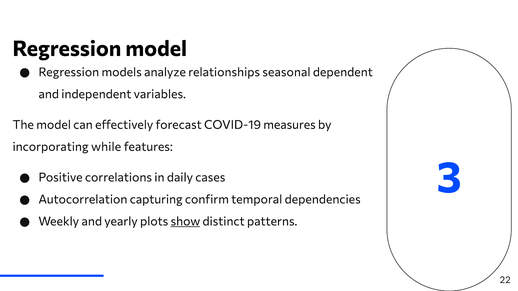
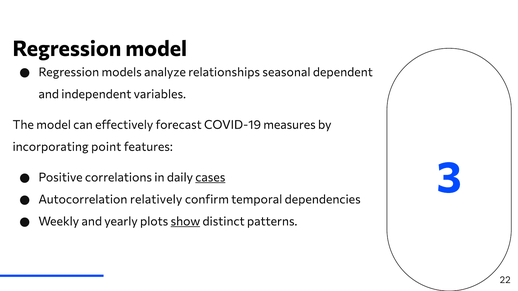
while: while -> point
cases underline: none -> present
capturing: capturing -> relatively
